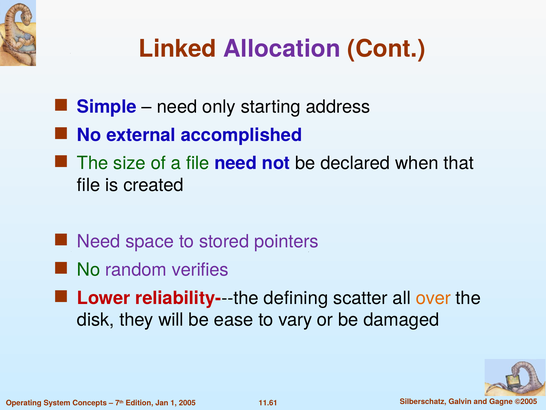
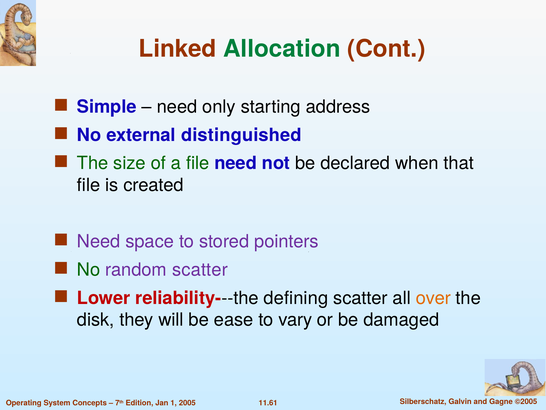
Allocation colour: purple -> green
accomplished: accomplished -> distinguished
random verifies: verifies -> scatter
